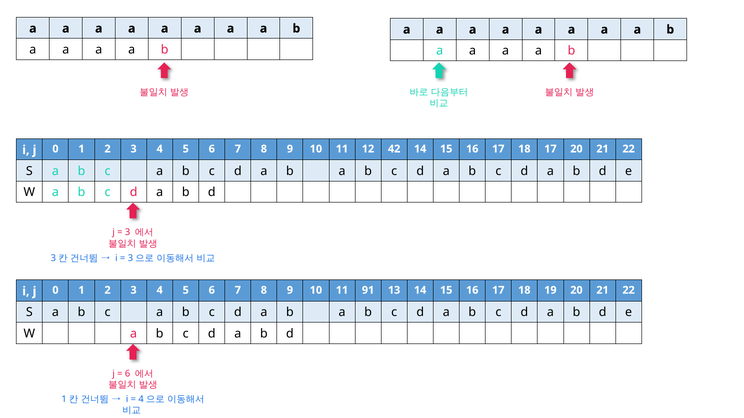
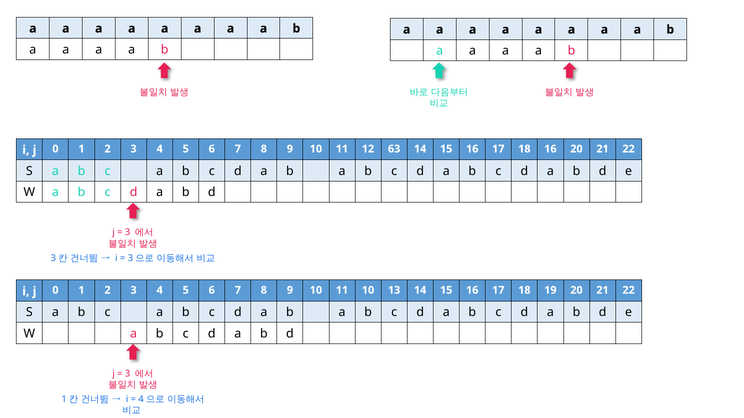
42: 42 -> 63
18 17: 17 -> 16
11 91: 91 -> 10
6 at (128, 374): 6 -> 3
